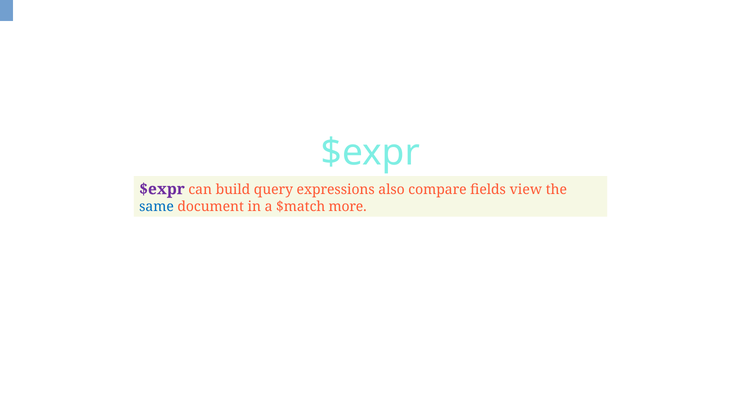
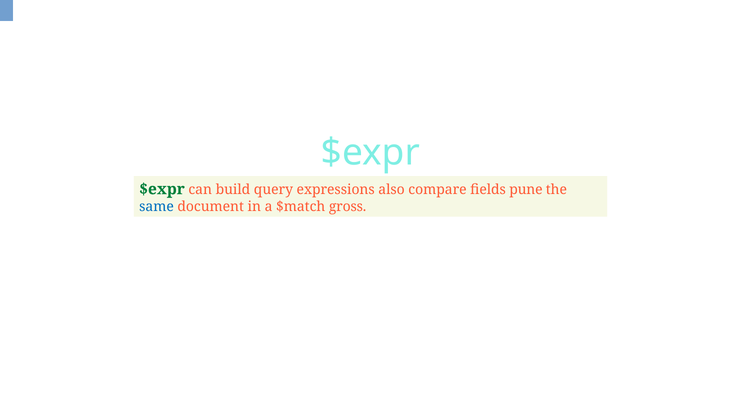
$expr at (162, 189) colour: purple -> green
view: view -> pune
more: more -> gross
